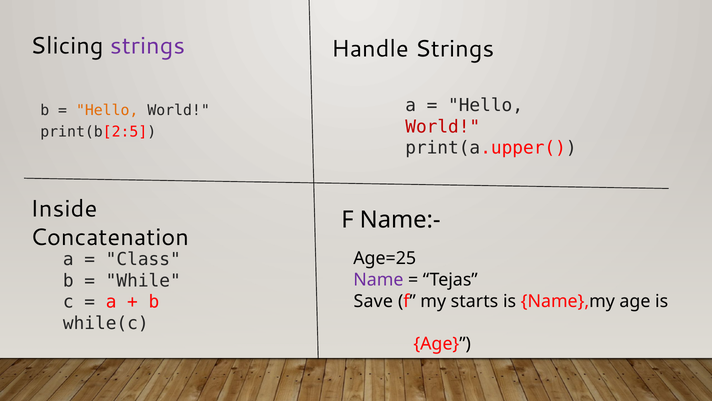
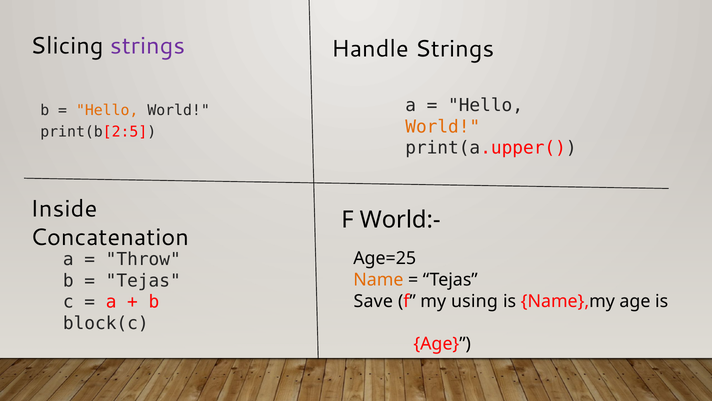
World at (443, 126) colour: red -> orange
Name:-: Name:- -> World:-
Class: Class -> Throw
While at (143, 280): While -> Tejas
Name colour: purple -> orange
starts: starts -> using
while(c: while(c -> block(c
